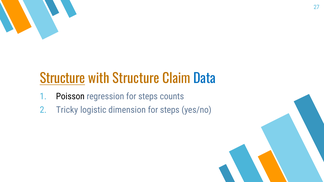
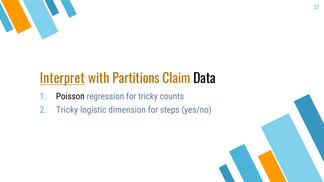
Structure at (62, 79): Structure -> Interpret
with Structure: Structure -> Partitions
Data colour: blue -> black
regression for steps: steps -> tricky
